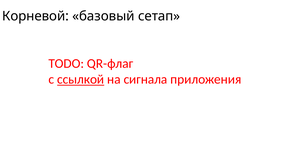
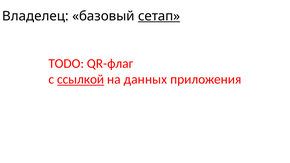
Корневой: Корневой -> Владелец
сетап underline: none -> present
сигнала: сигнала -> данных
